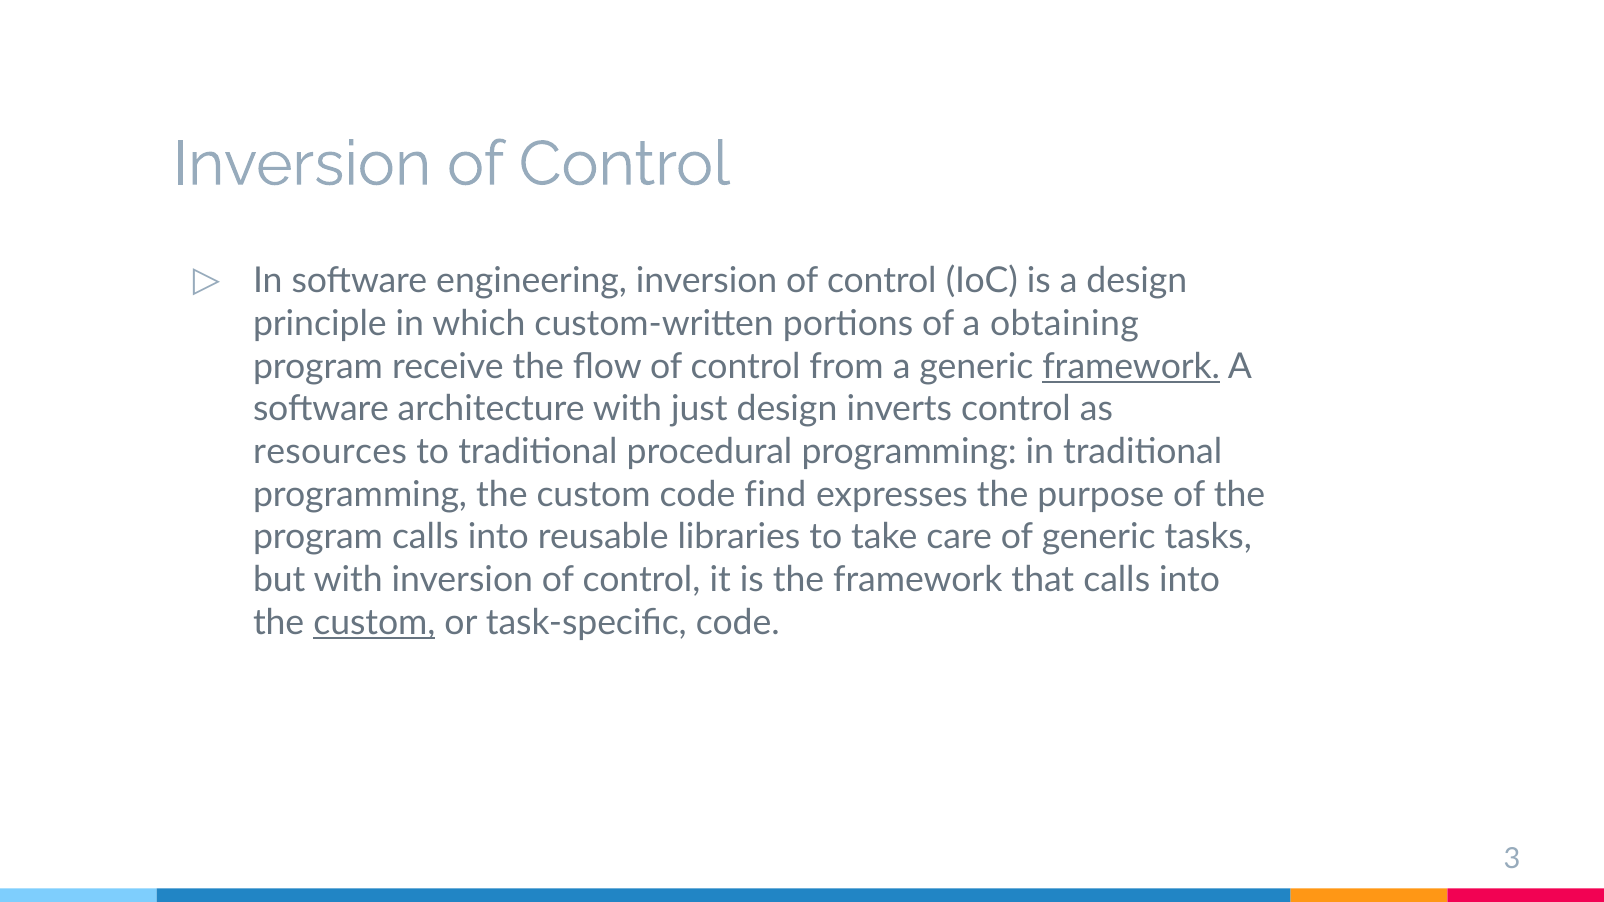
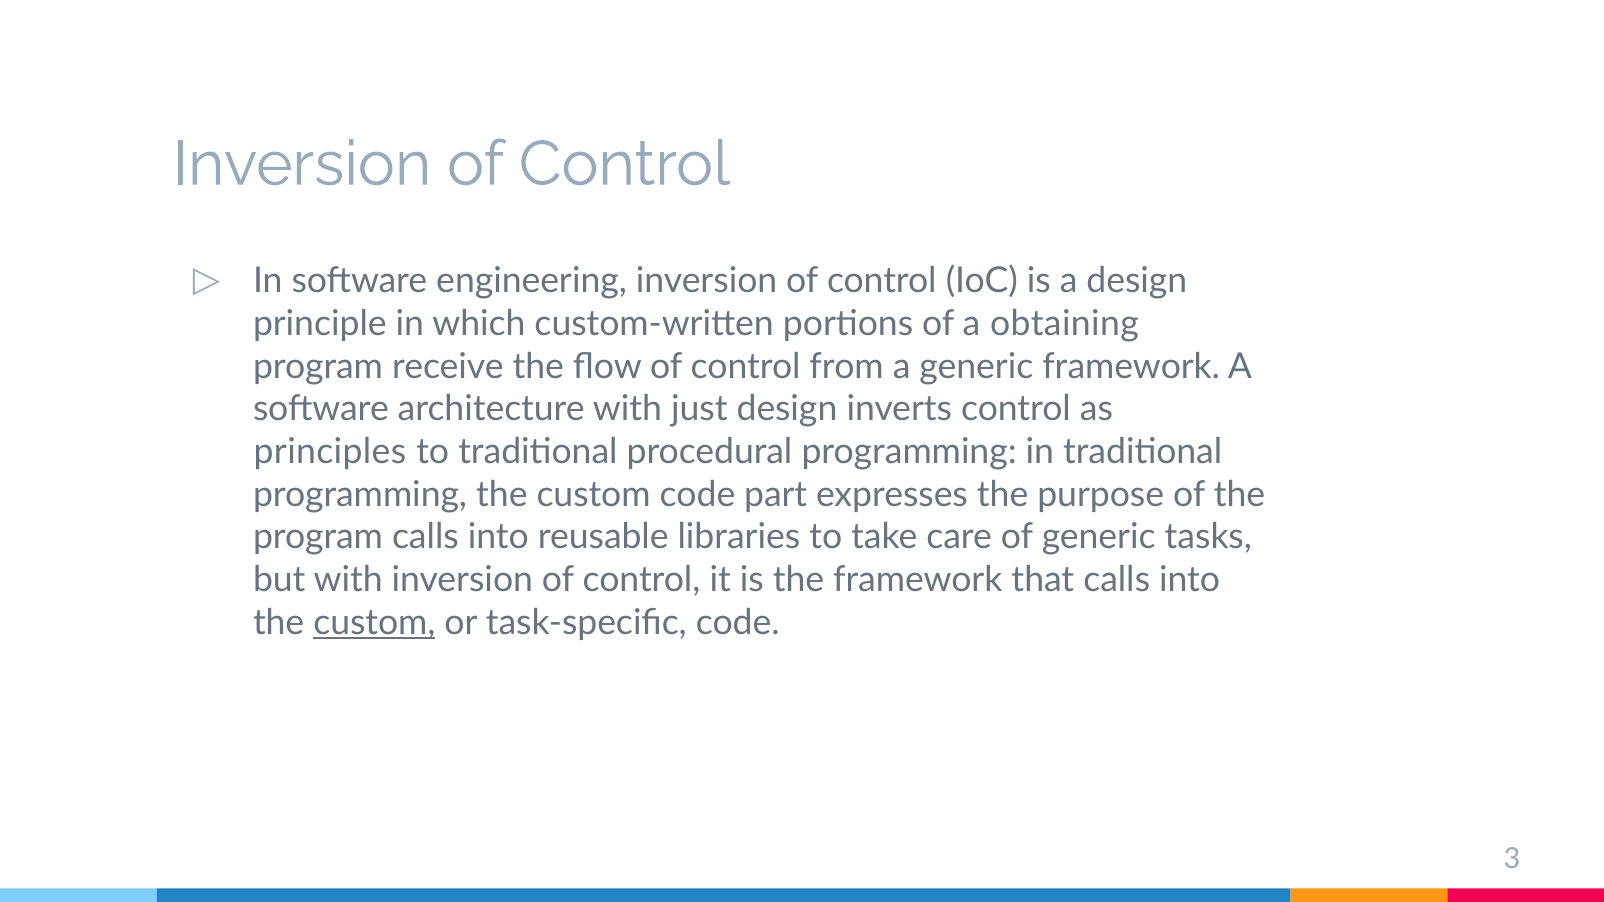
framework at (1131, 366) underline: present -> none
resources: resources -> principles
find: find -> part
